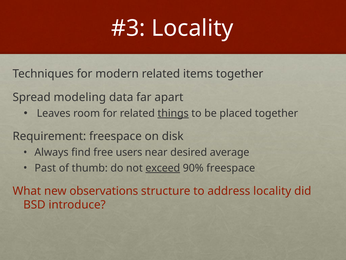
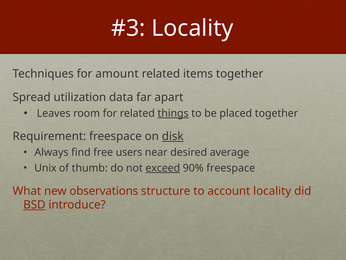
modern: modern -> amount
modeling: modeling -> utilization
disk underline: none -> present
Past: Past -> Unix
address: address -> account
BSD underline: none -> present
